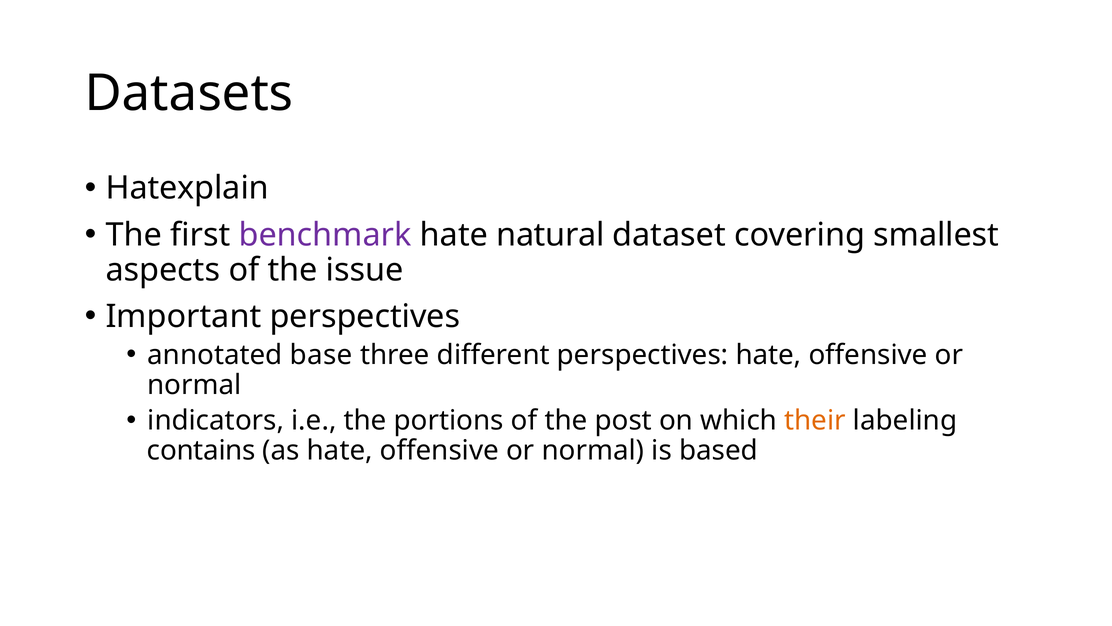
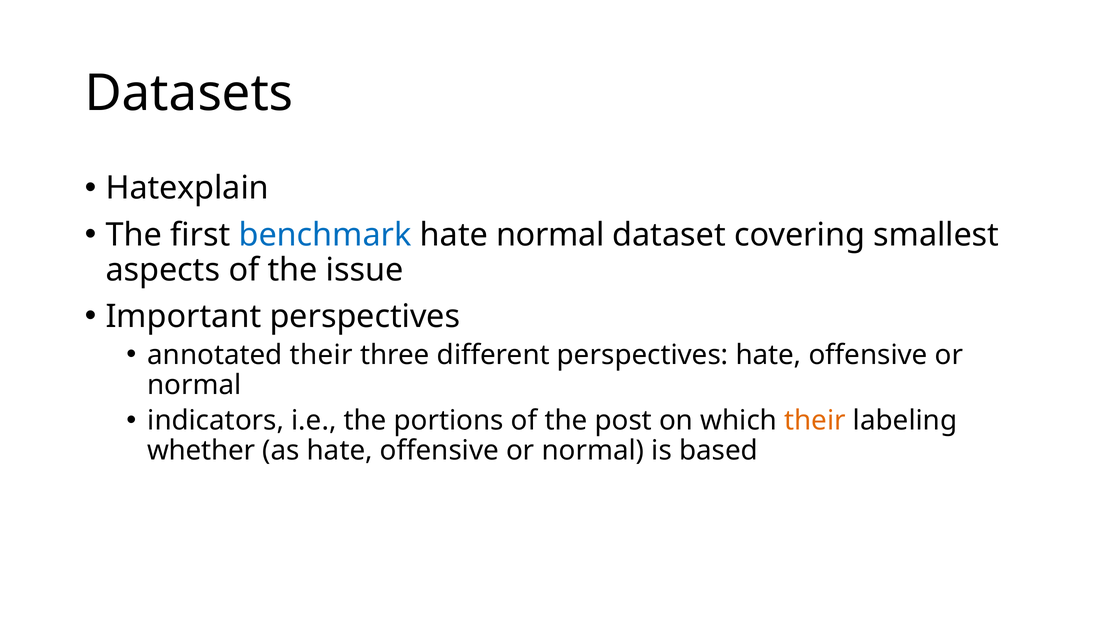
benchmark colour: purple -> blue
hate natural: natural -> normal
annotated base: base -> their
contains: contains -> whether
